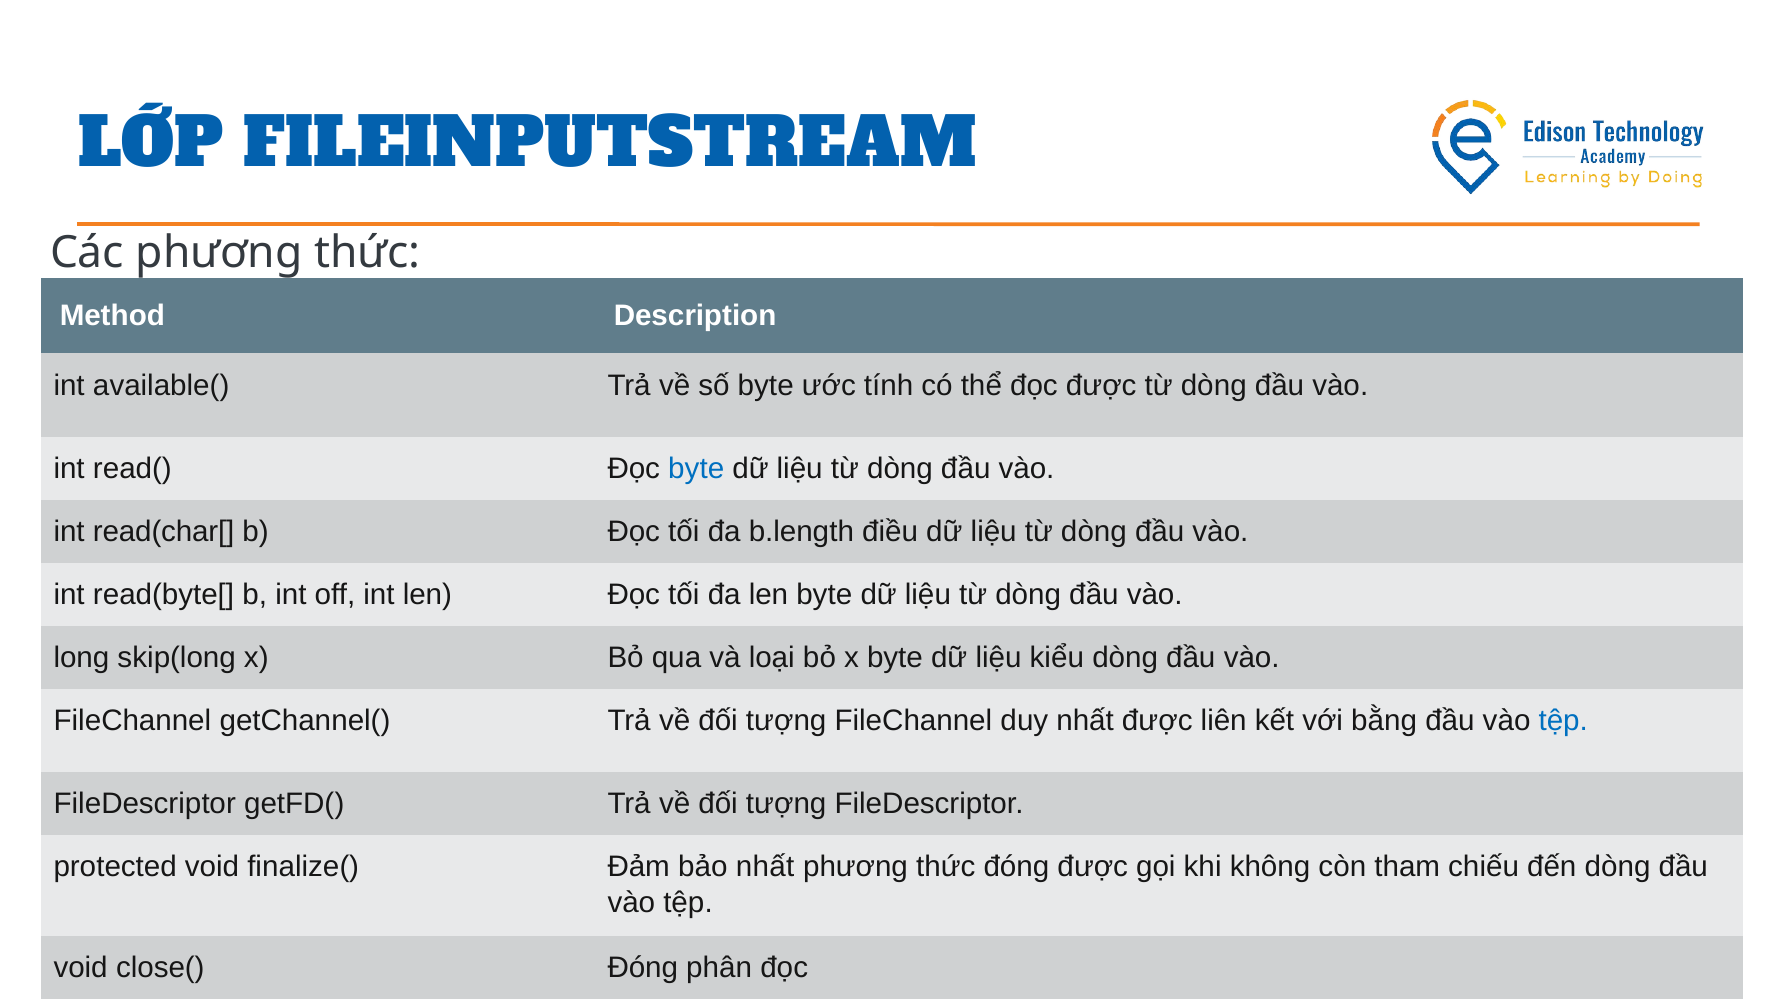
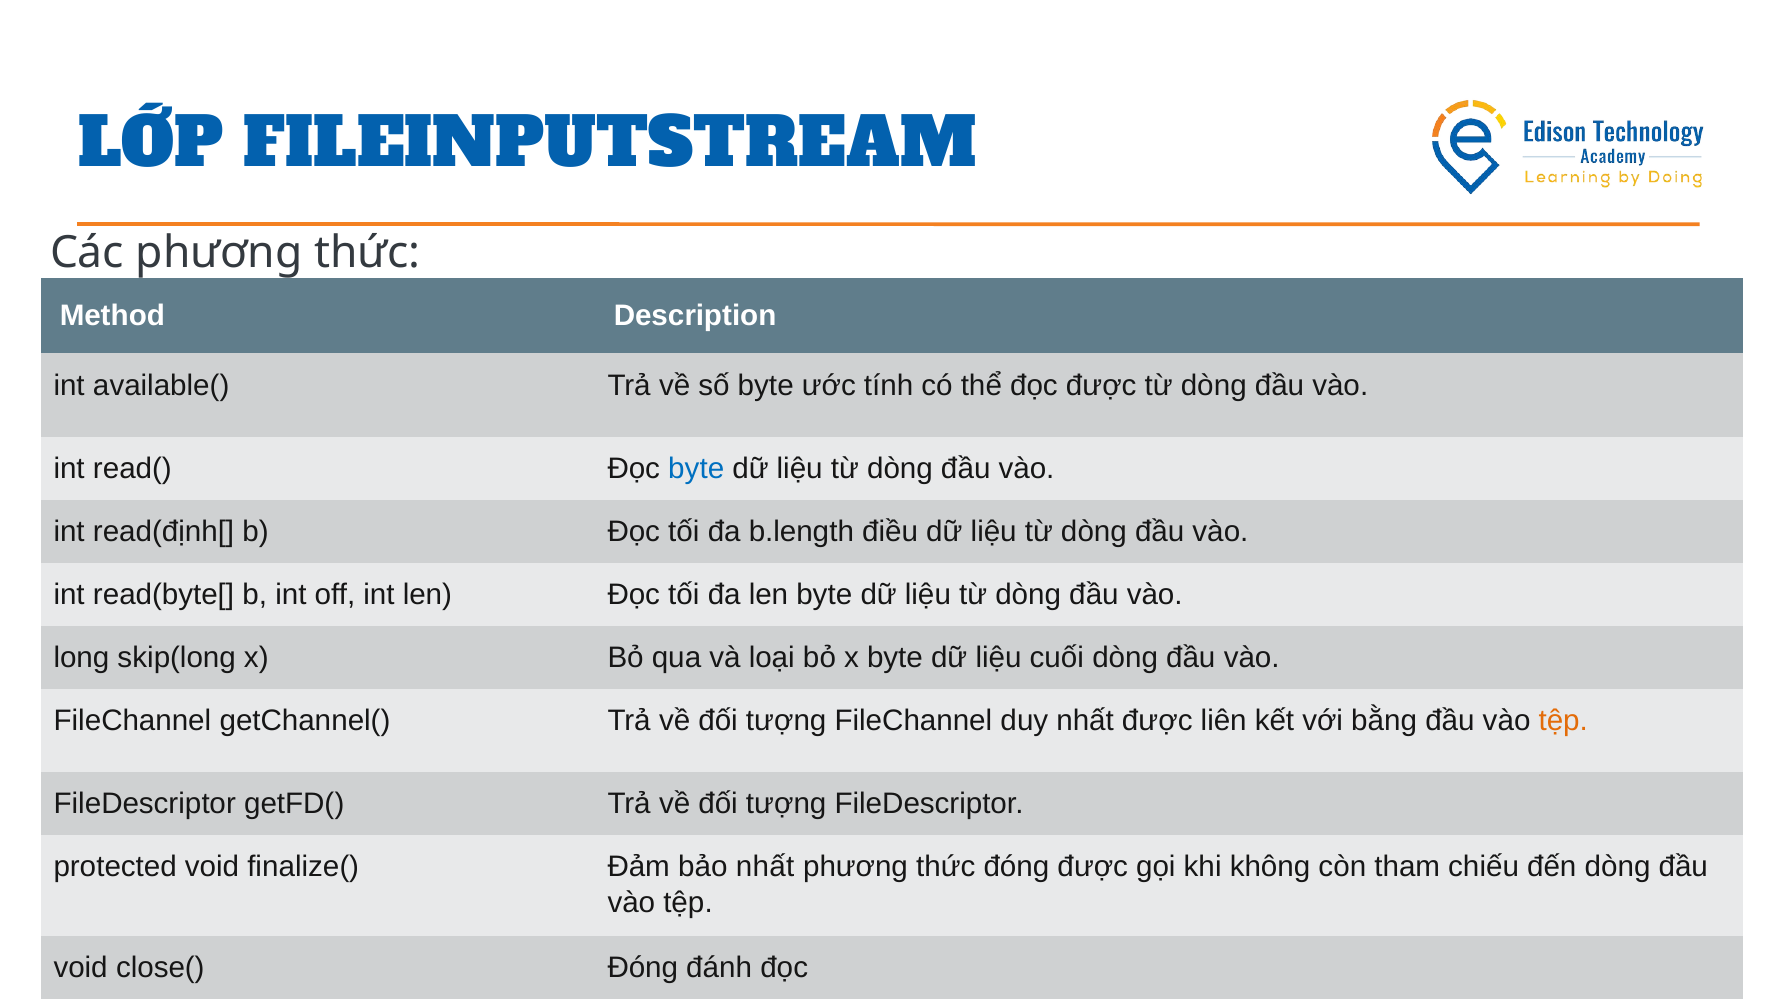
read(char[: read(char[ -> read(định[
kiểu: kiểu -> cuối
tệp at (1563, 720) colour: blue -> orange
phân: phân -> đánh
